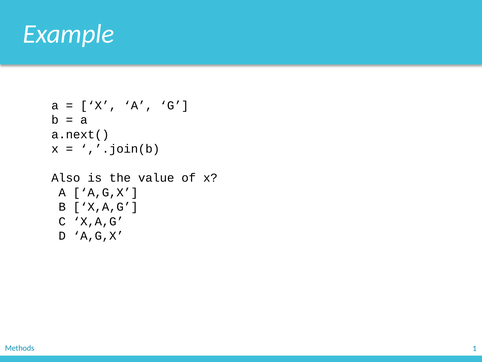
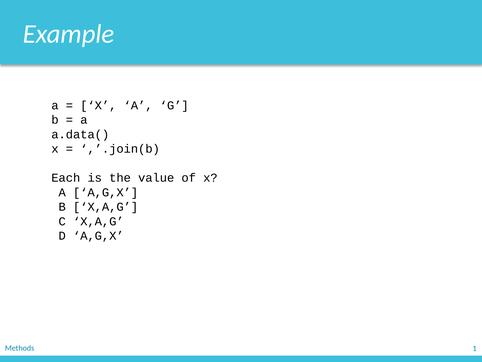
a.next(: a.next( -> a.data(
Also: Also -> Each
